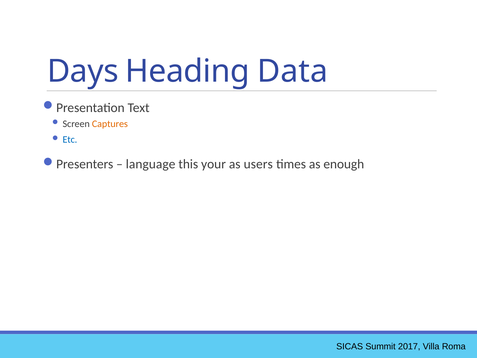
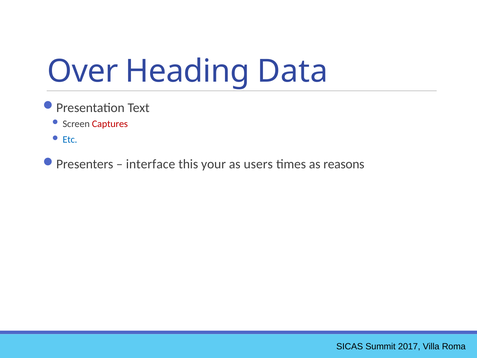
Days: Days -> Over
Captures colour: orange -> red
language: language -> interface
enough: enough -> reasons
